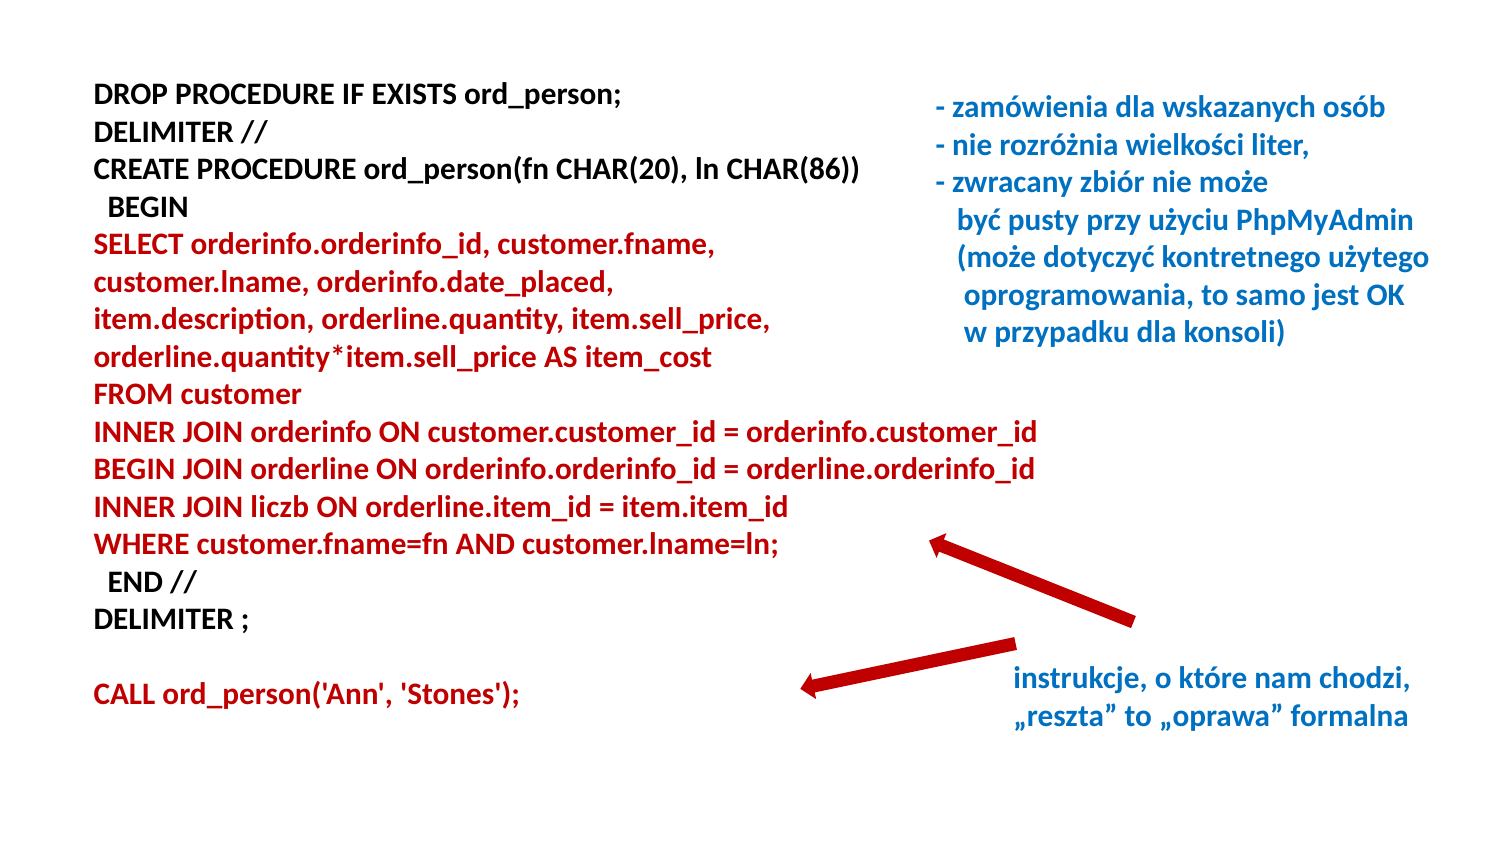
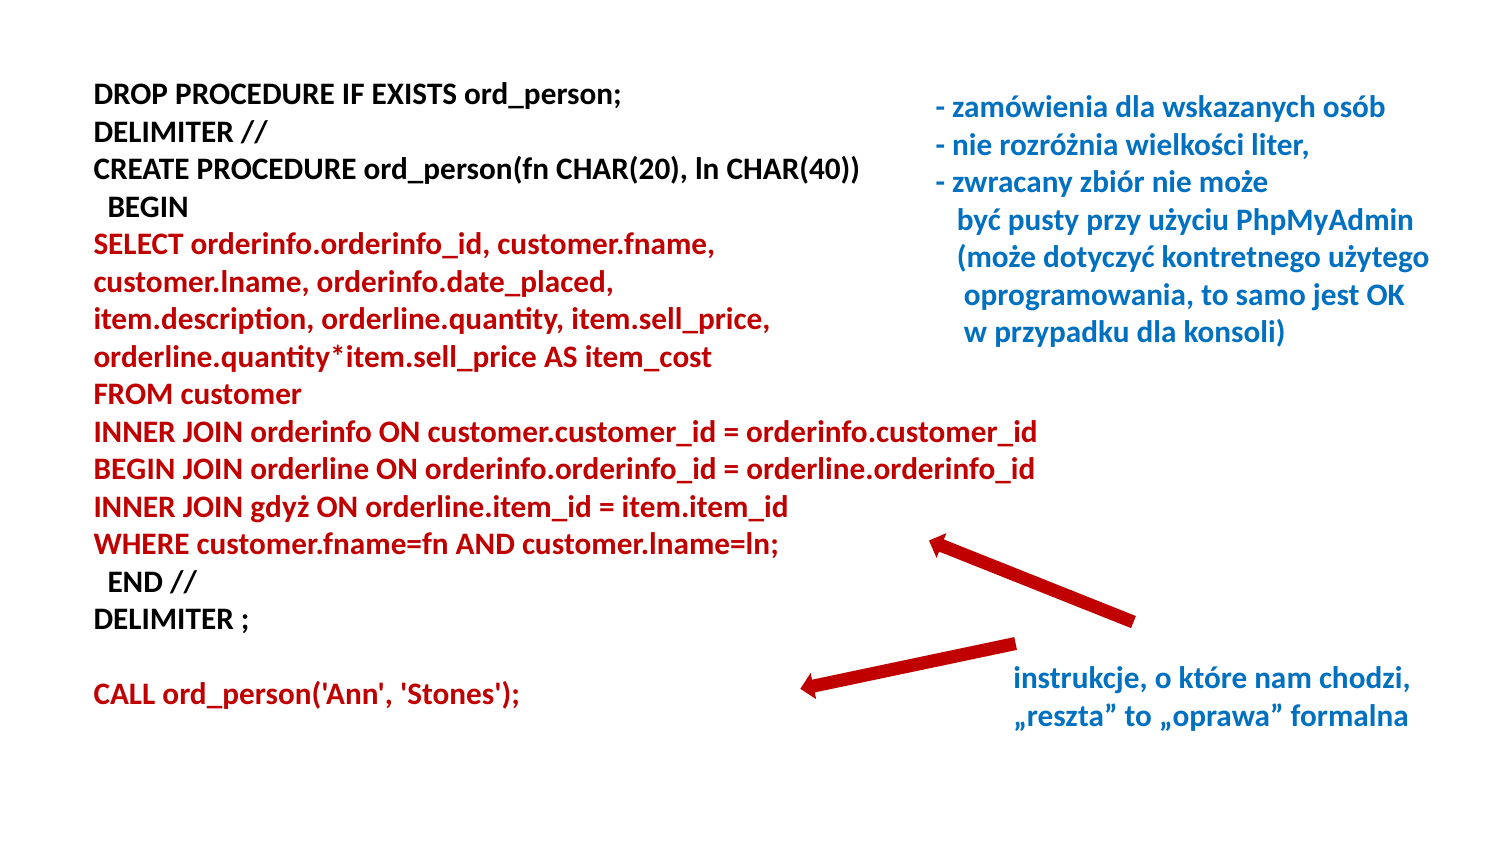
CHAR(86: CHAR(86 -> CHAR(40
liczb: liczb -> gdyż
